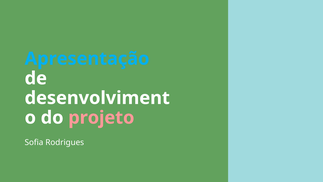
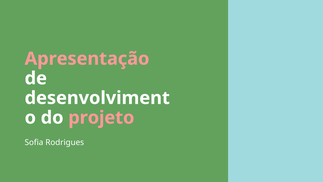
Apresentação colour: light blue -> pink
